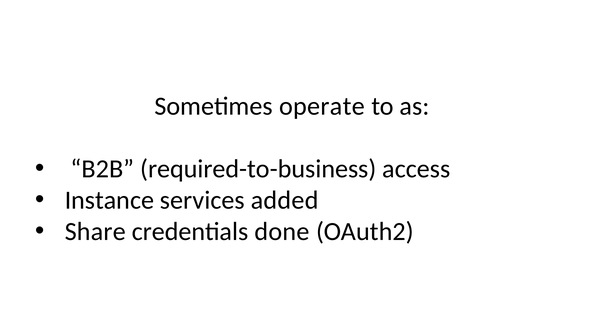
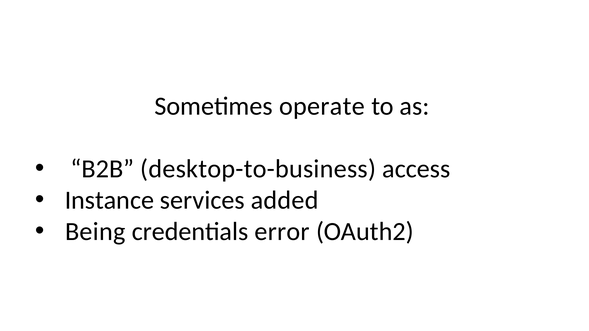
required-to-business: required-to-business -> desktop-to-business
Share: Share -> Being
done: done -> error
